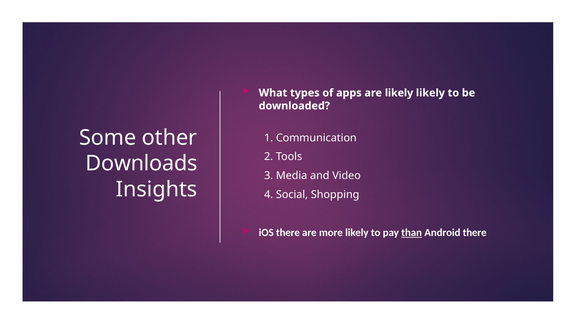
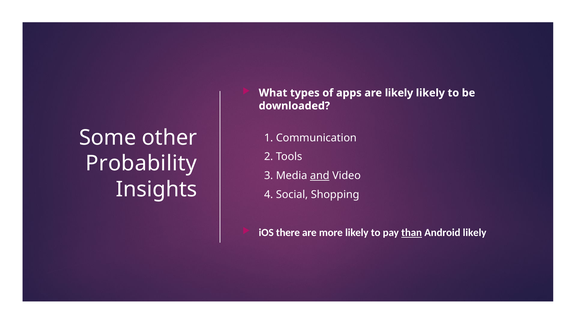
Downloads: Downloads -> Probability
and underline: none -> present
Android there: there -> likely
